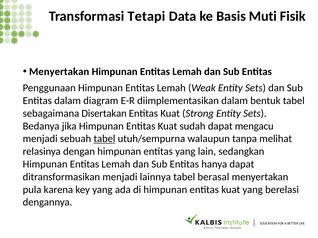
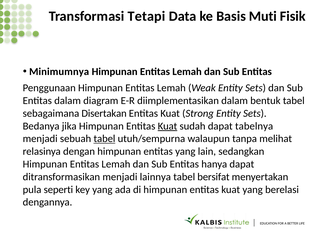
Menyertakan at (59, 72): Menyertakan -> Minimumnya
Kuat at (167, 126) underline: none -> present
mengacu: mengacu -> tabelnya
berasal: berasal -> bersifat
karena: karena -> seperti
